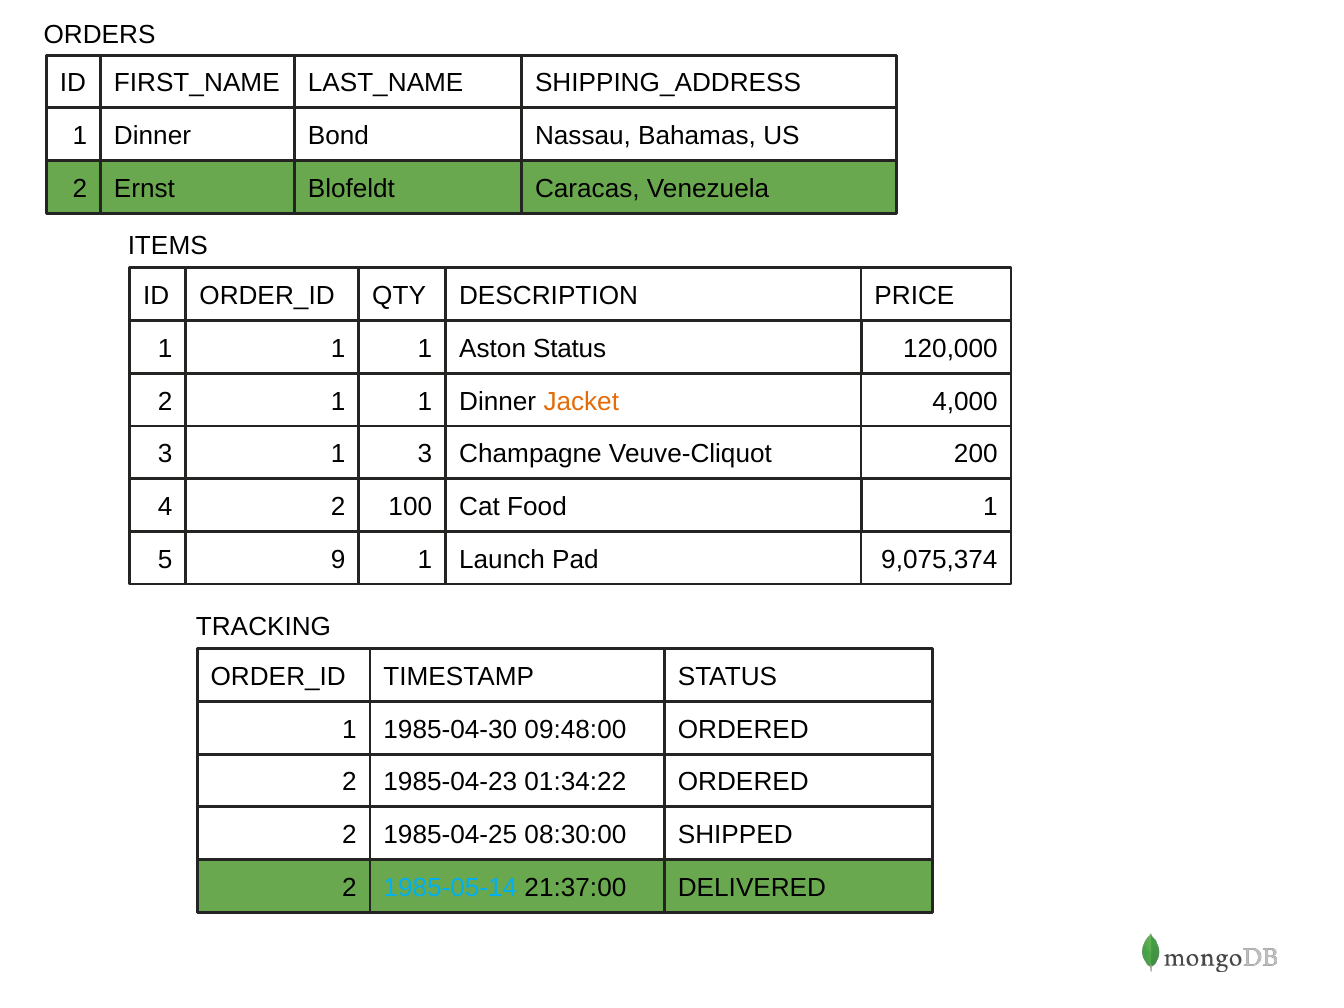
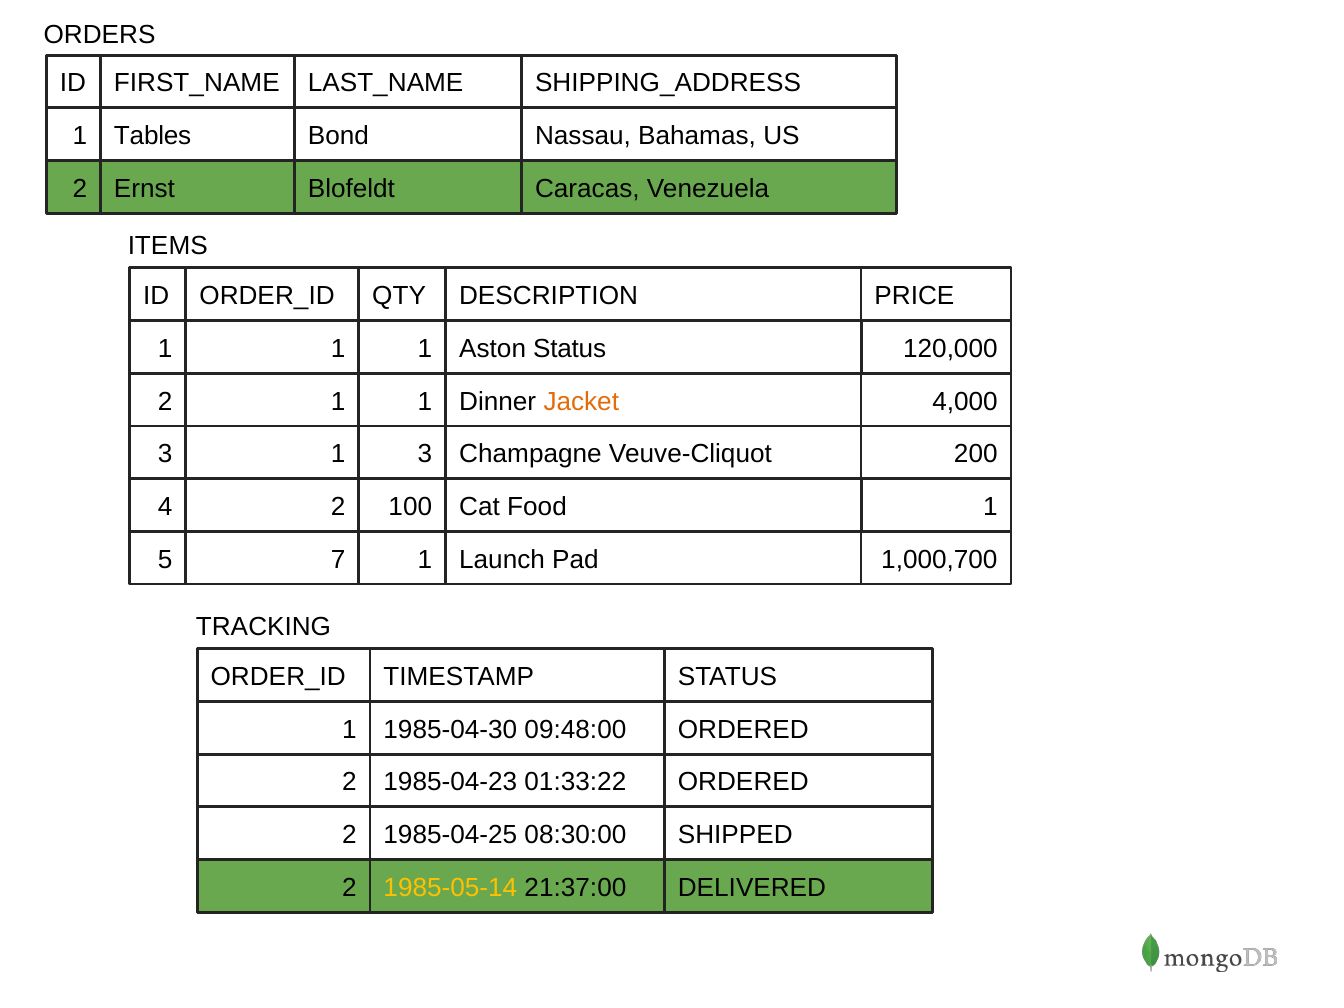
Dinner at (153, 136): Dinner -> Tables
9: 9 -> 7
9,075,374: 9,075,374 -> 1,000,700
01:34:22: 01:34:22 -> 01:33:22
1985-05-14 colour: light blue -> yellow
